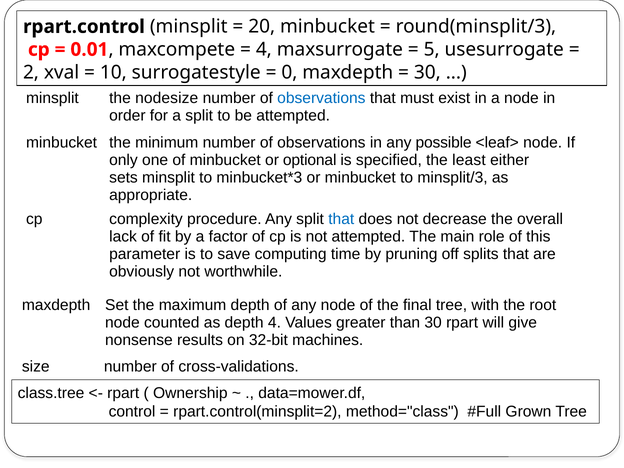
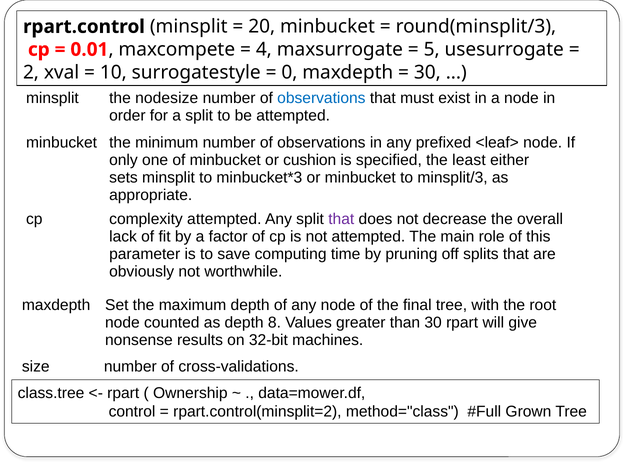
possible: possible -> prefixed
optional: optional -> cushion
complexity procedure: procedure -> attempted
that at (341, 219) colour: blue -> purple
depth 4: 4 -> 8
